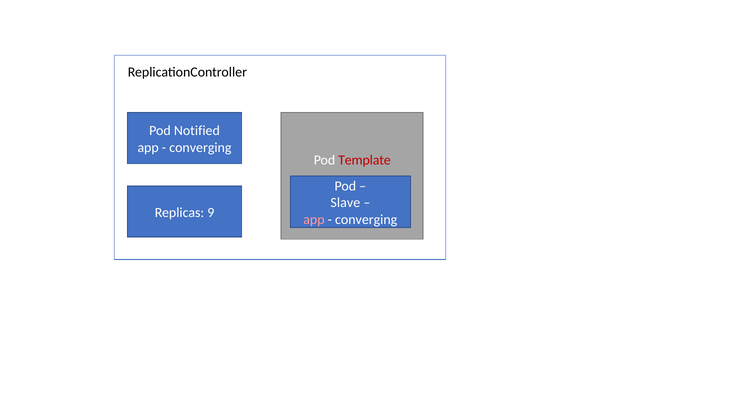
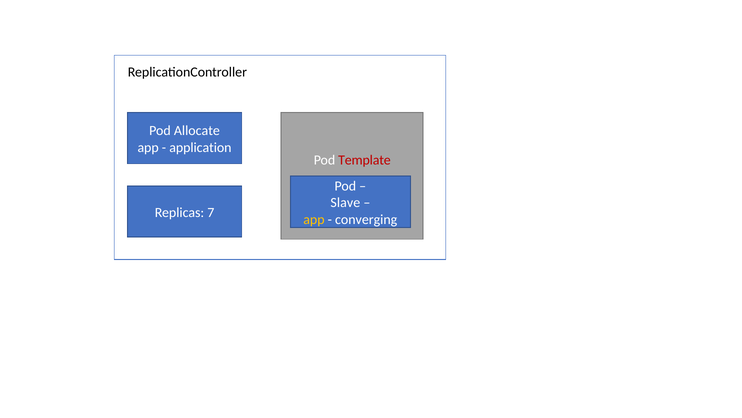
Notified: Notified -> Allocate
converging at (200, 147): converging -> application
9: 9 -> 7
app at (314, 219) colour: pink -> yellow
